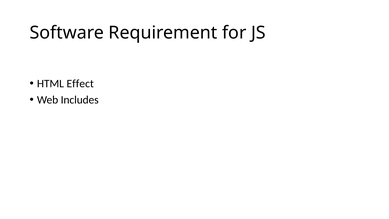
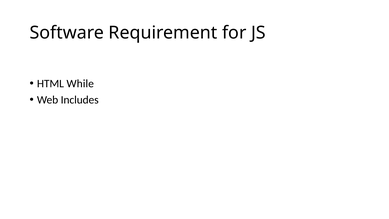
Effect: Effect -> While
